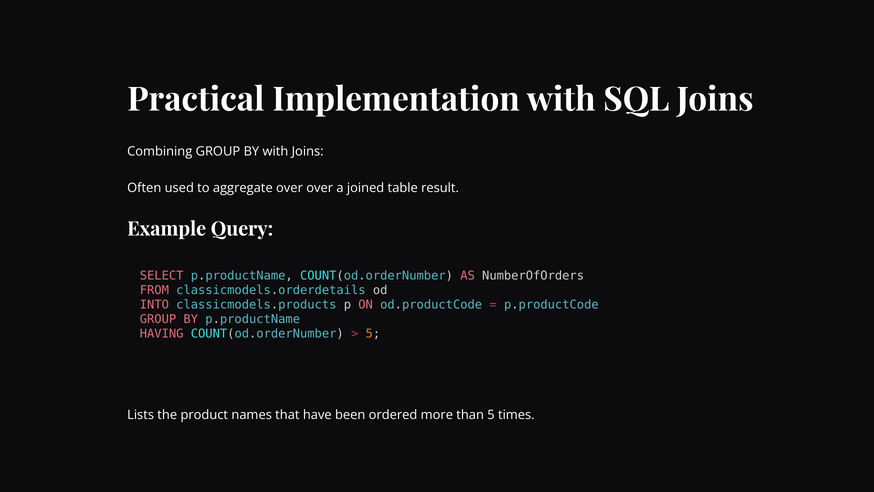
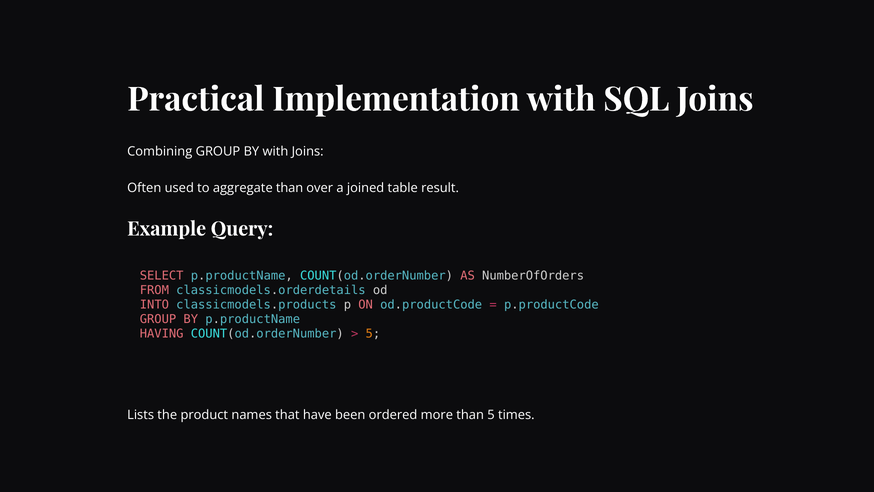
aggregate over: over -> than
